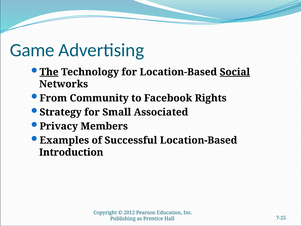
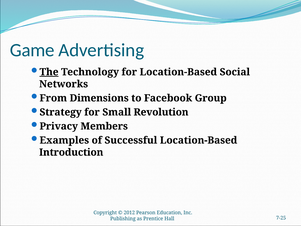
Social underline: present -> none
Community: Community -> Dimensions
Rights: Rights -> Group
Associated: Associated -> Revolution
